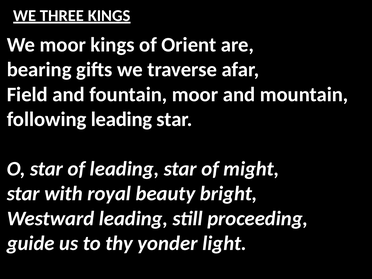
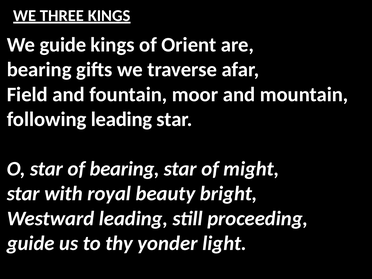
We moor: moor -> guide
of leading: leading -> bearing
